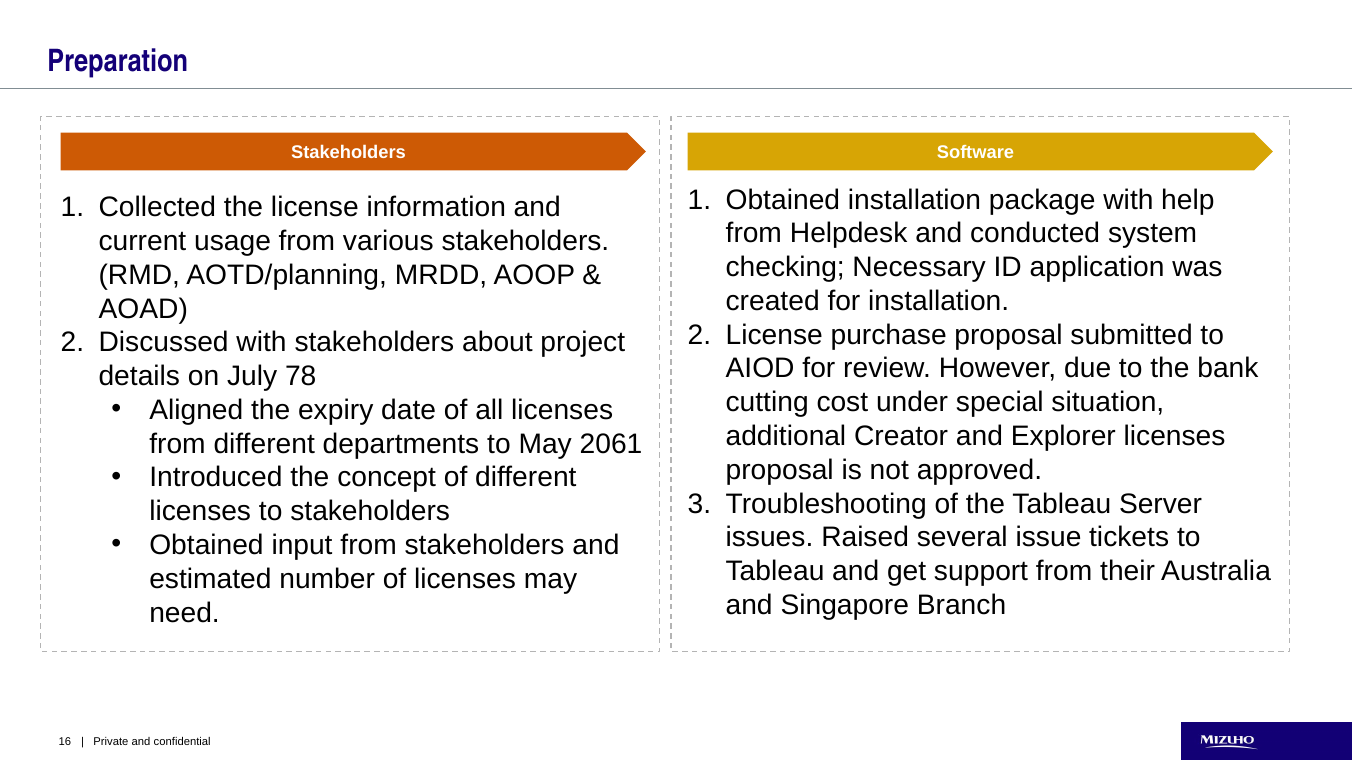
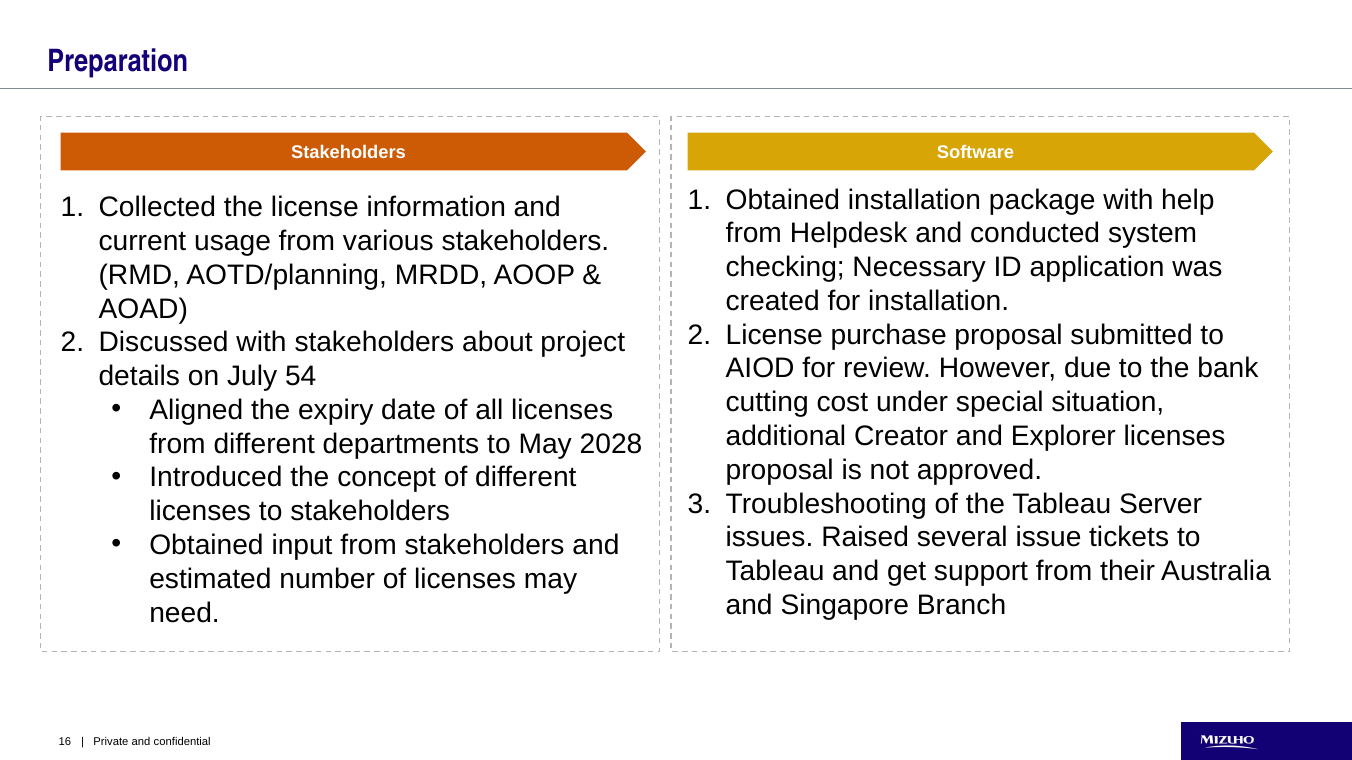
78: 78 -> 54
2061: 2061 -> 2028
